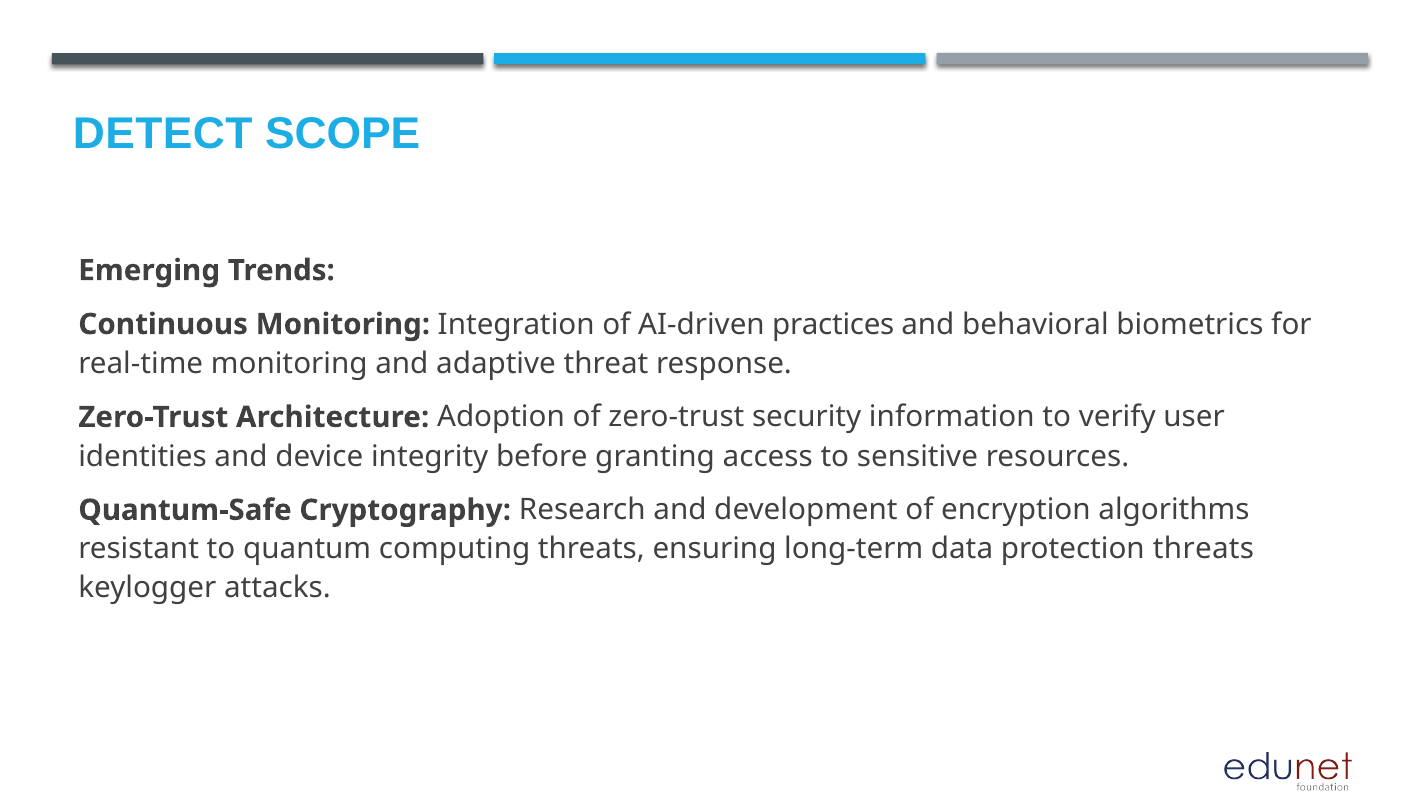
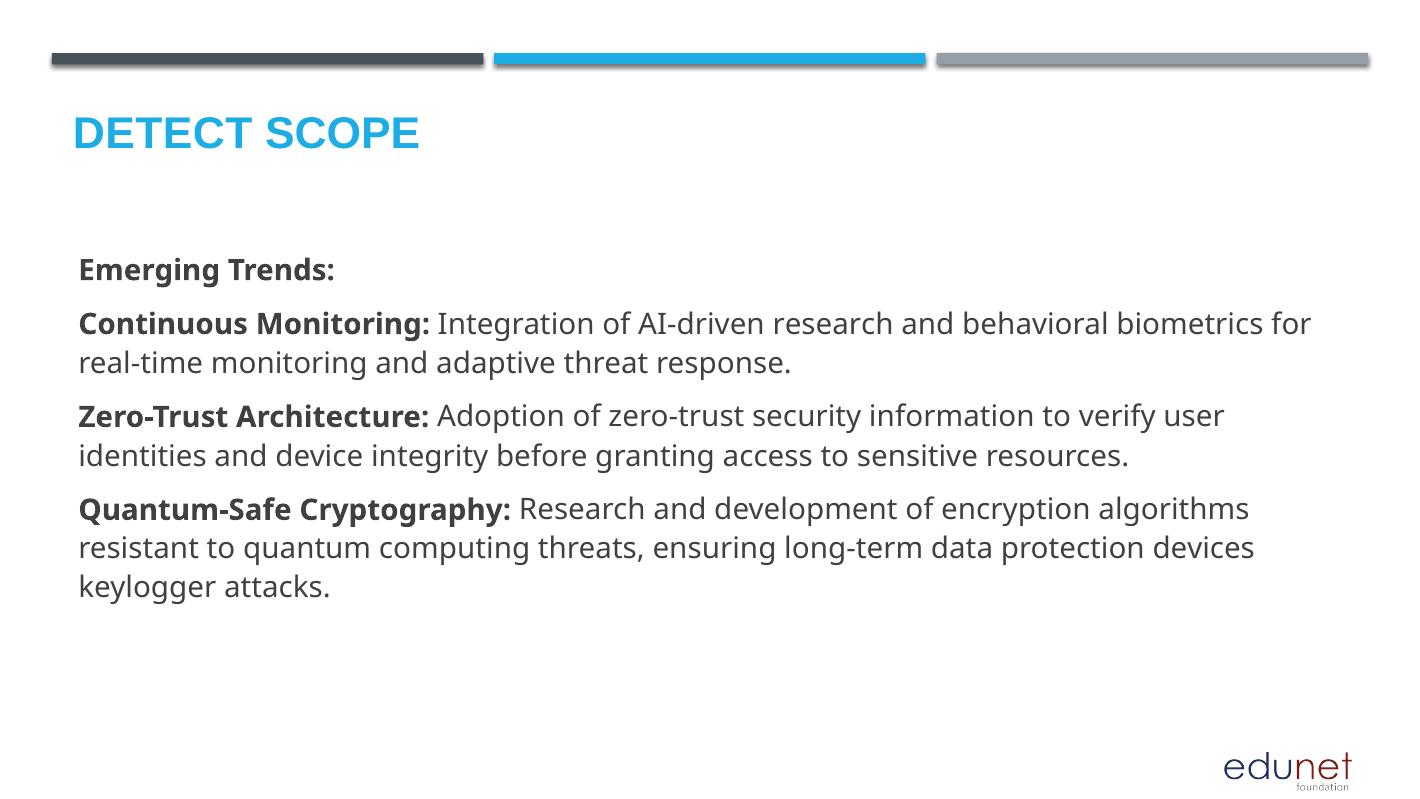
AI-driven practices: practices -> research
protection threats: threats -> devices
